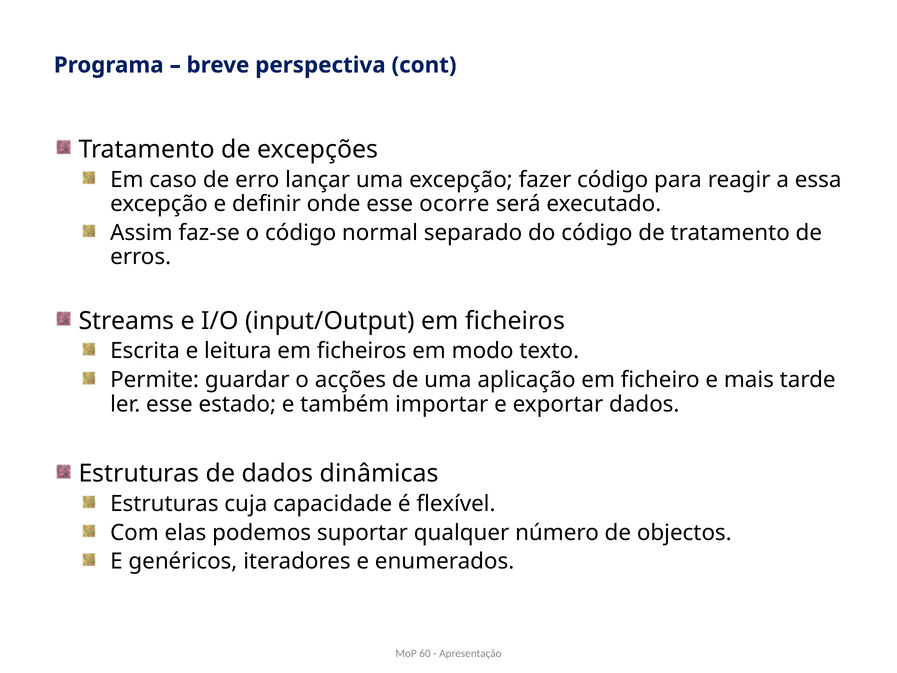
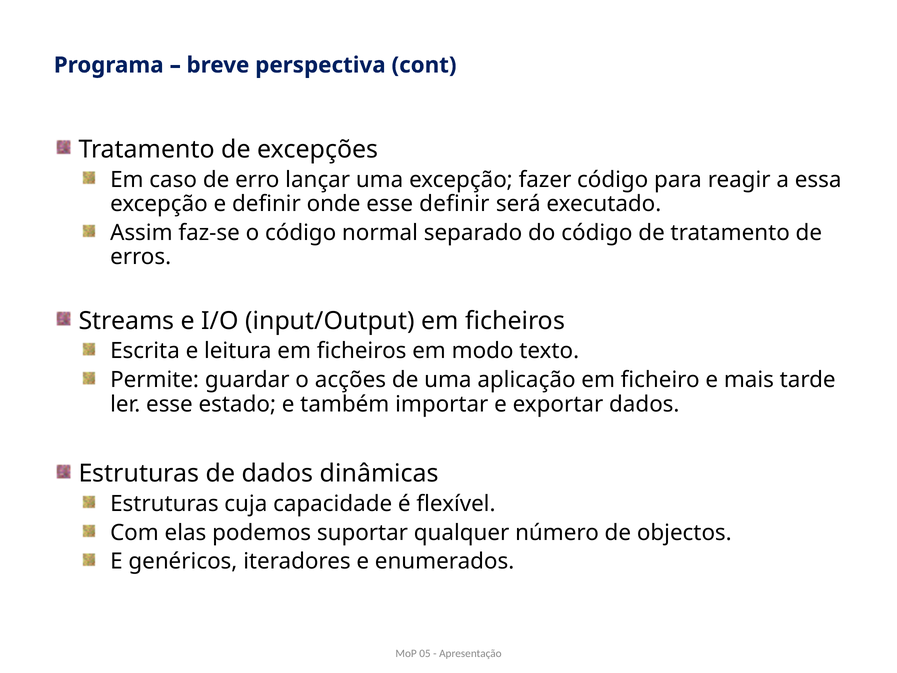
esse ocorre: ocorre -> definir
60: 60 -> 05
